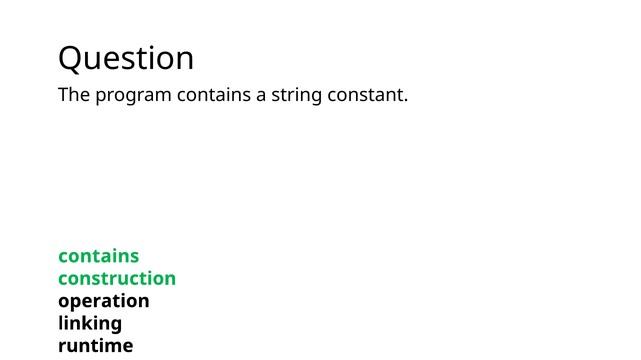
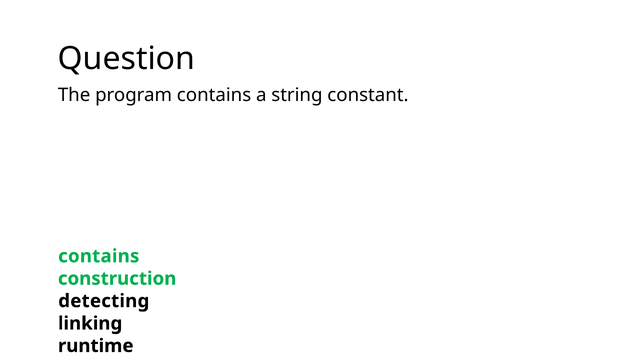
operation: operation -> detecting
